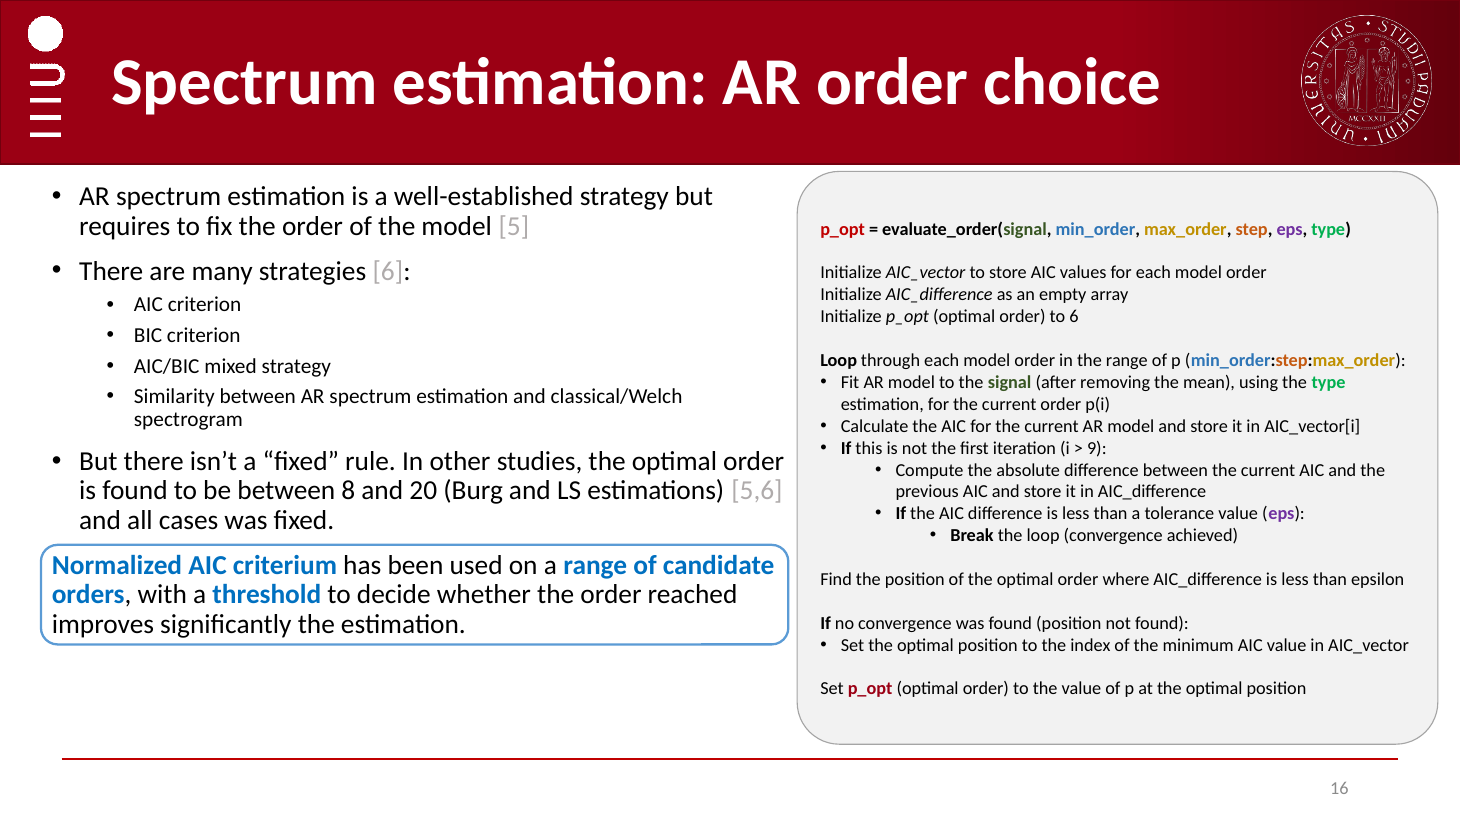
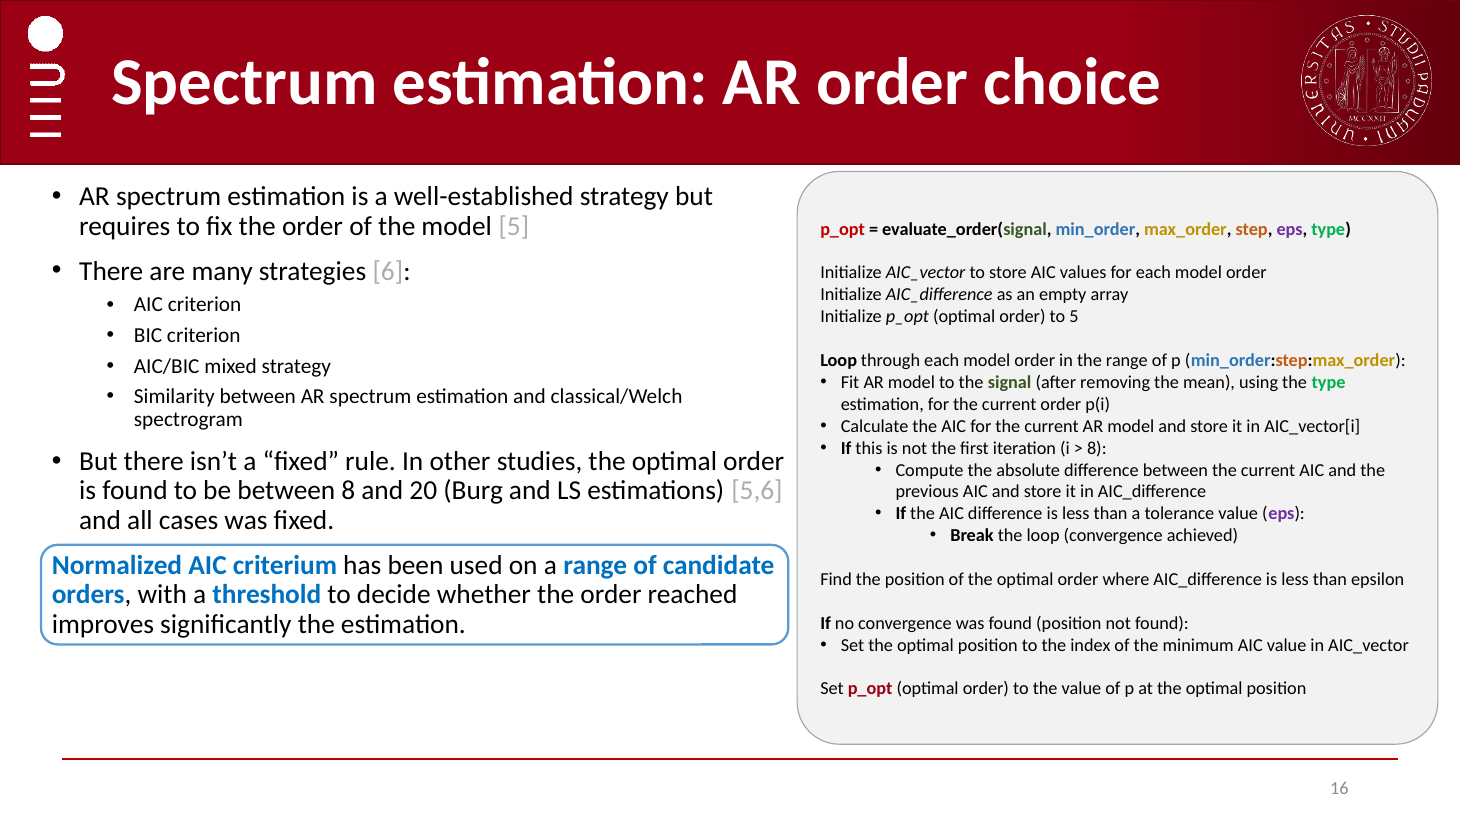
to 6: 6 -> 5
9 at (1097, 448): 9 -> 8
